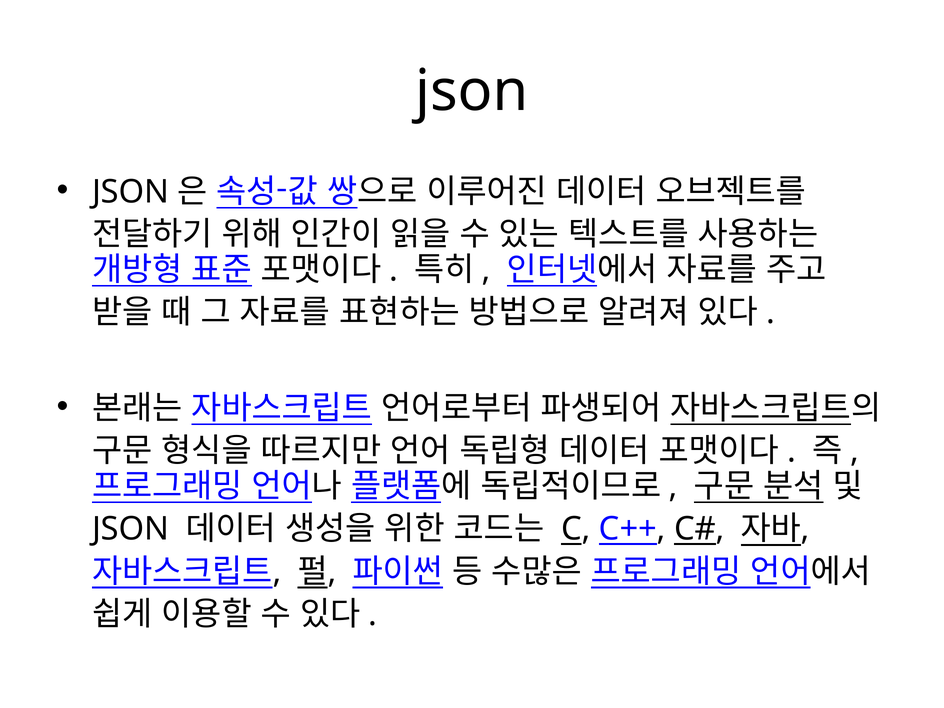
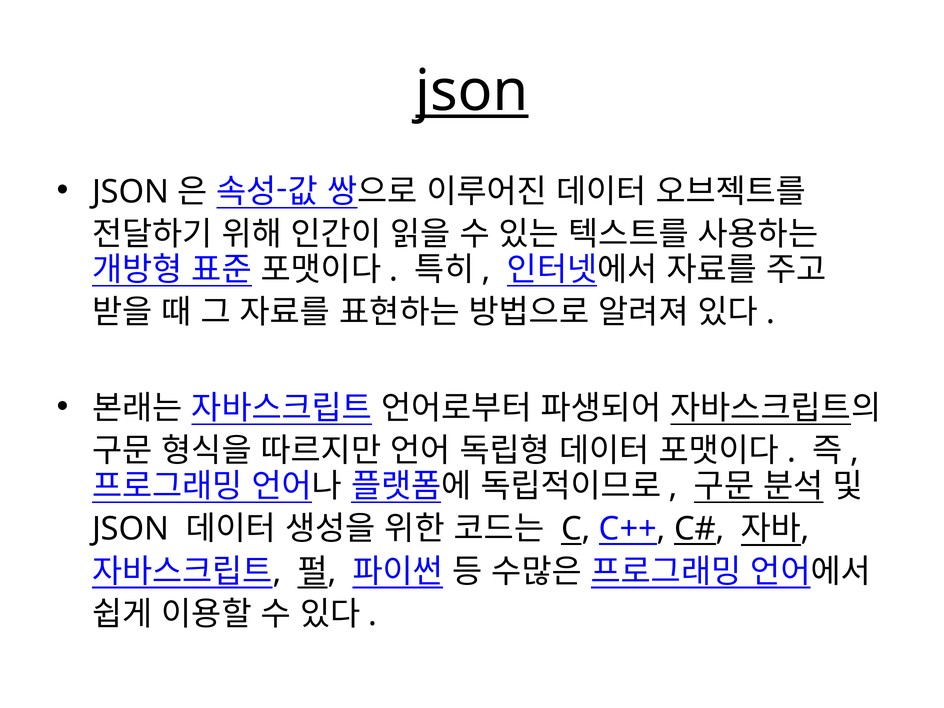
json at (472, 91) underline: none -> present
